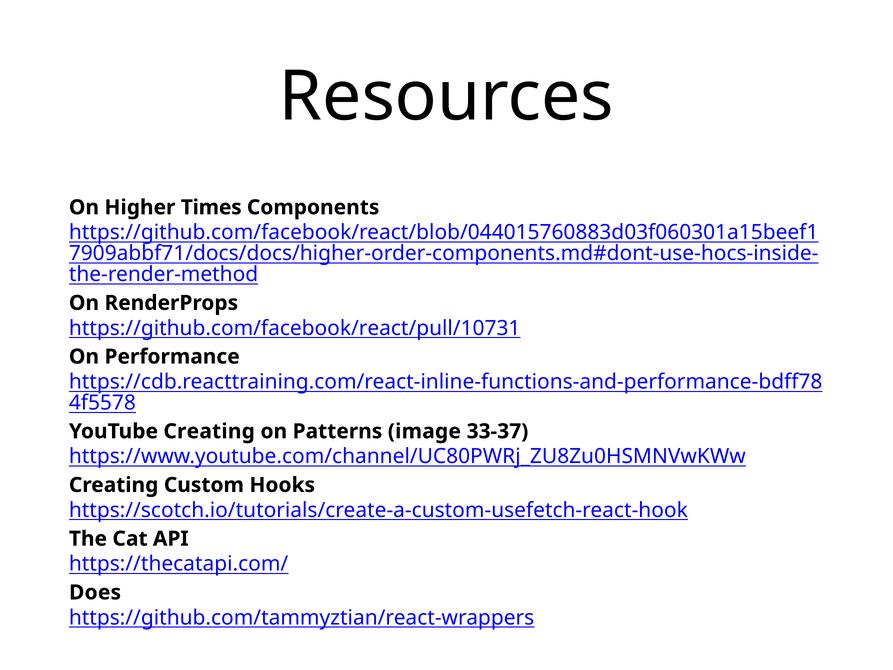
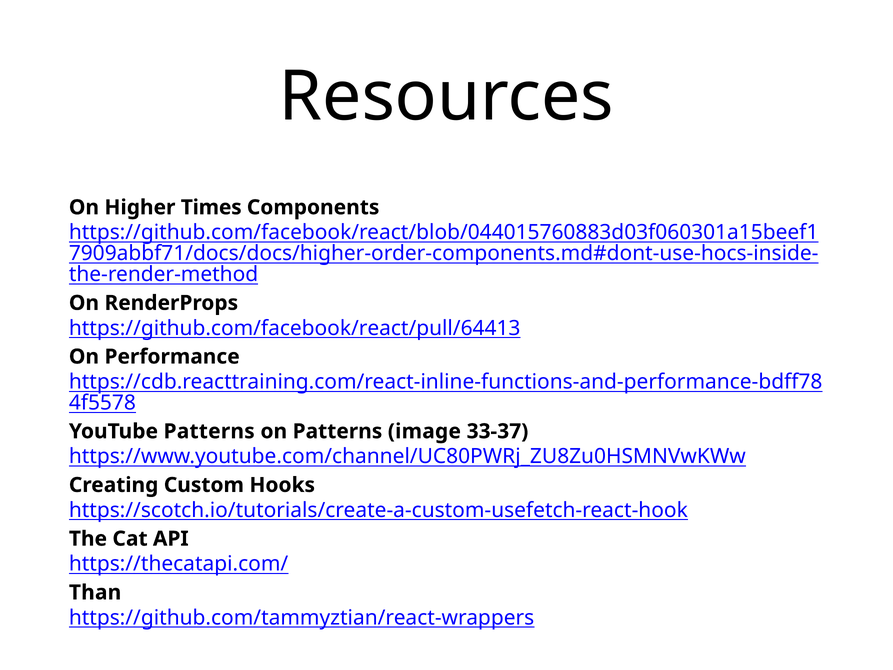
https://github.com/facebook/react/pull/10731: https://github.com/facebook/react/pull/10731 -> https://github.com/facebook/react/pull/64413
YouTube Creating: Creating -> Patterns
Does: Does -> Than
